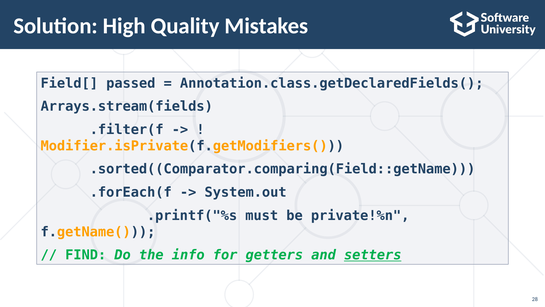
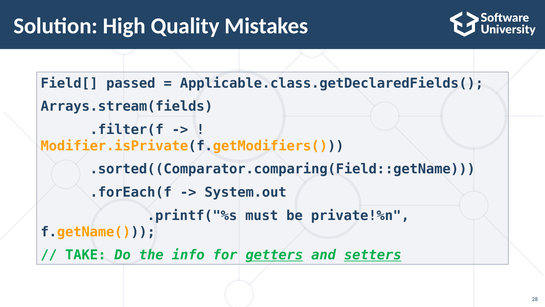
Annotation.class.getDeclaredFields(: Annotation.class.getDeclaredFields( -> Applicable.class.getDeclaredFields(
FIND: FIND -> TAKE
getters underline: none -> present
